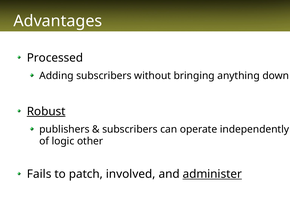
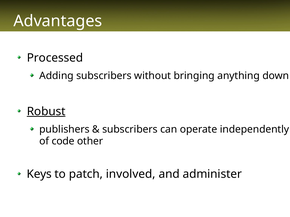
logic: logic -> code
Fails: Fails -> Keys
administer underline: present -> none
